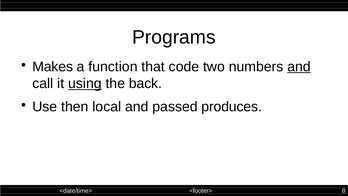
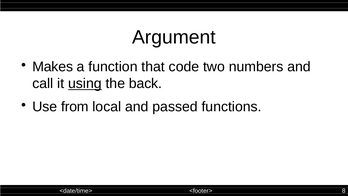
Programs: Programs -> Argument
and at (299, 67) underline: present -> none
then: then -> from
produces: produces -> functions
